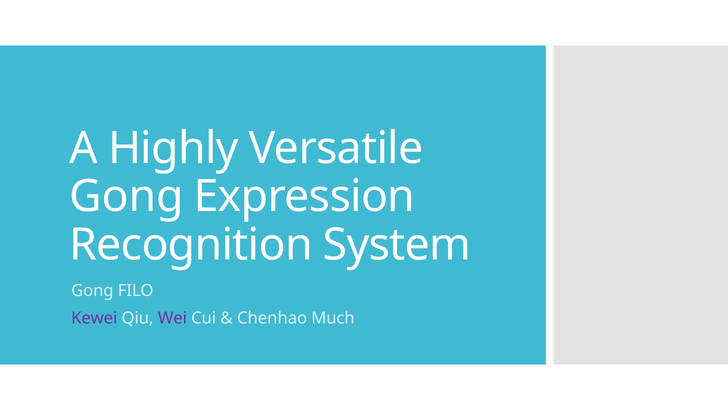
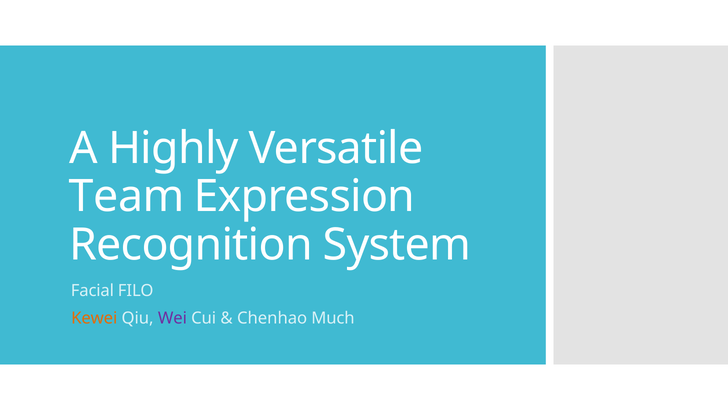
Gong at (127, 196): Gong -> Team
Gong at (92, 290): Gong -> Facial
Kewei colour: purple -> orange
